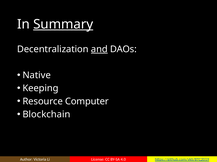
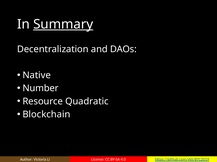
and underline: present -> none
Keeping: Keeping -> Number
Computer: Computer -> Quadratic
